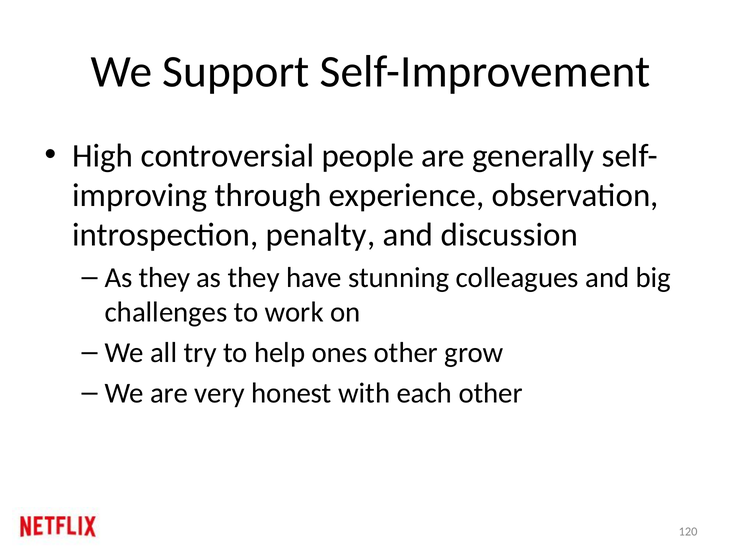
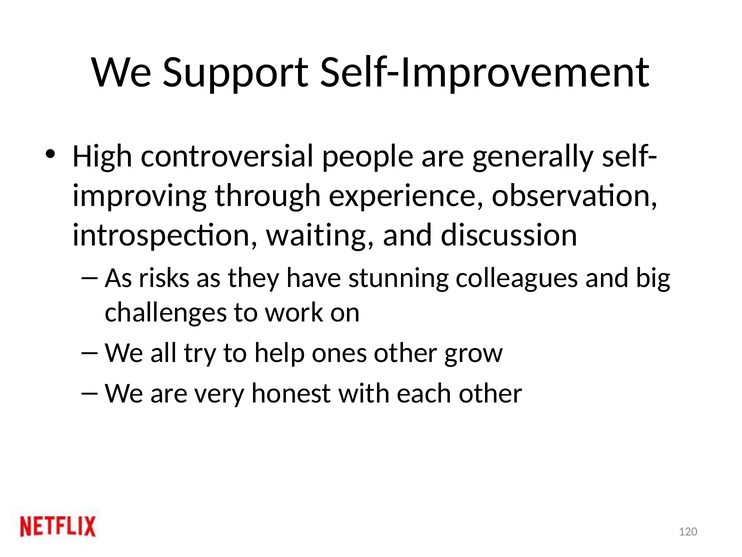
penalty: penalty -> waiting
they at (165, 277): they -> risks
